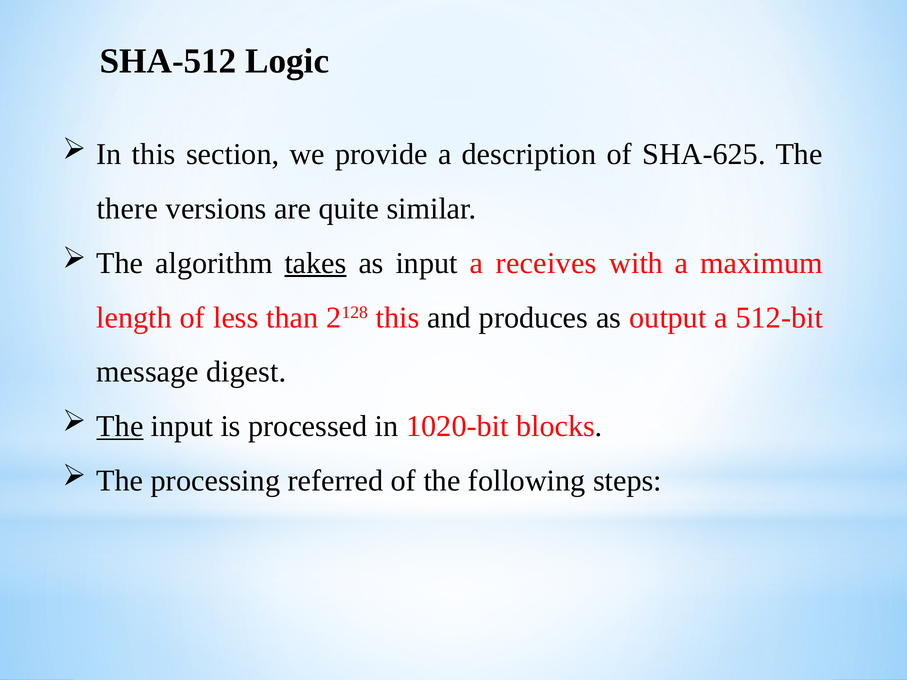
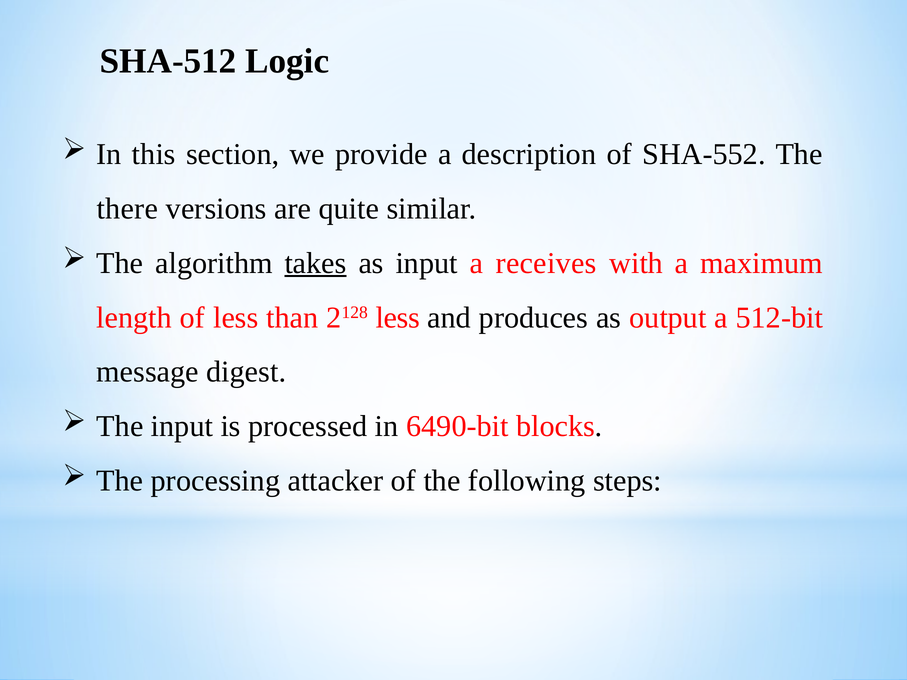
SHA-625: SHA-625 -> SHA-552
2128 this: this -> less
The at (120, 426) underline: present -> none
1020-bit: 1020-bit -> 6490-bit
referred: referred -> attacker
